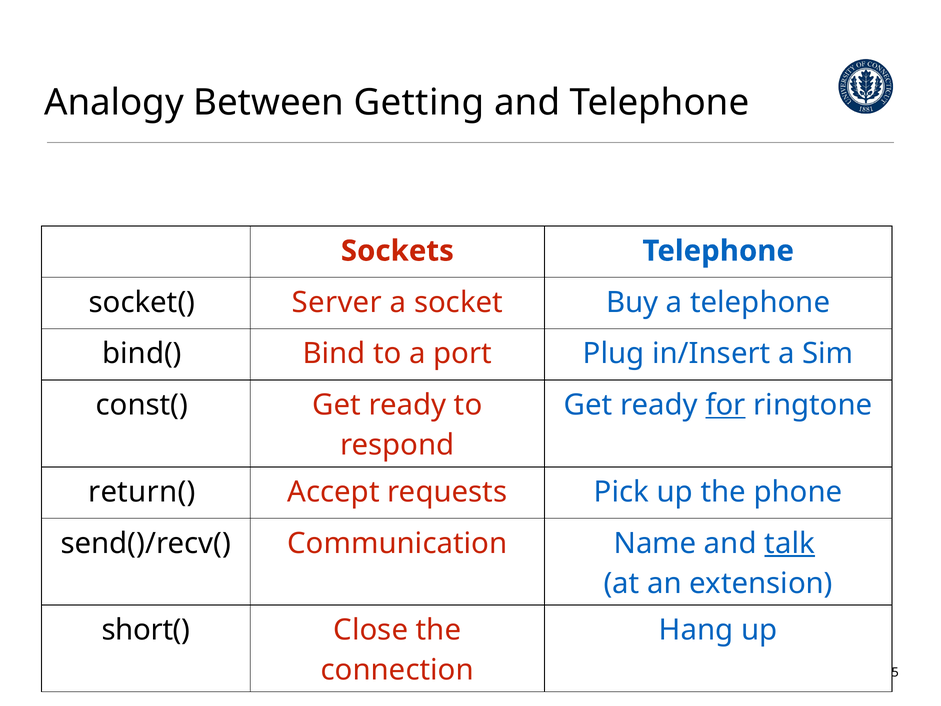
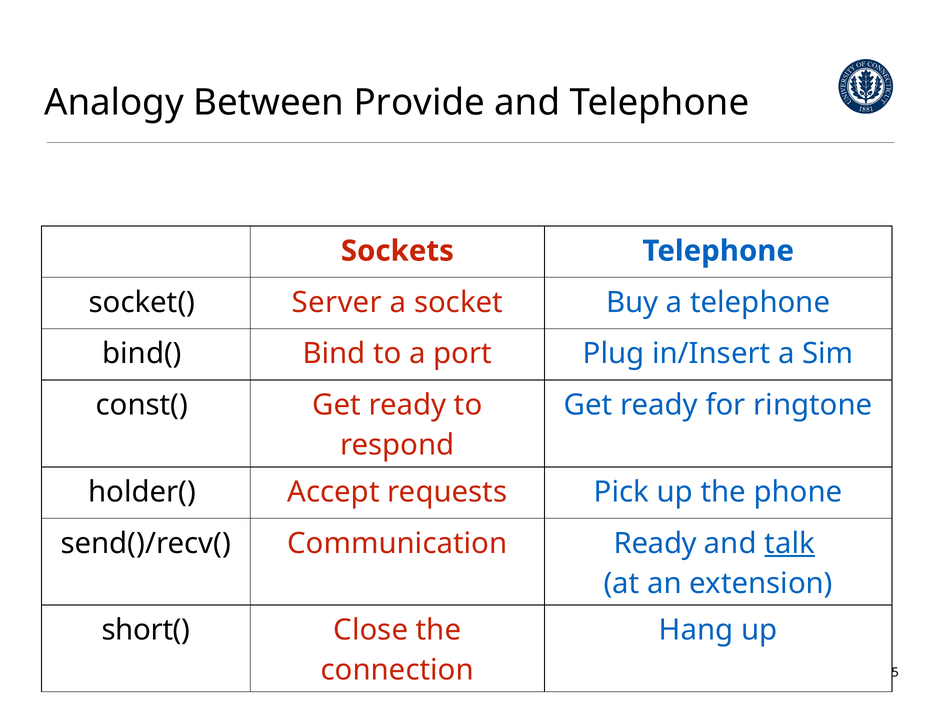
Getting: Getting -> Provide
for underline: present -> none
return(: return( -> holder(
Communication Name: Name -> Ready
